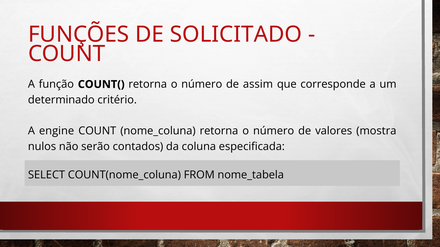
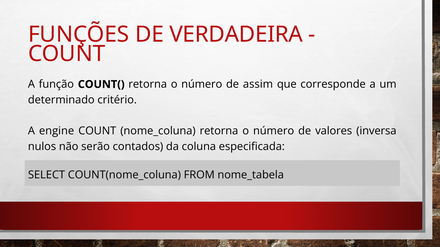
SOLICITADO: SOLICITADO -> VERDADEIRA
mostra: mostra -> inversa
